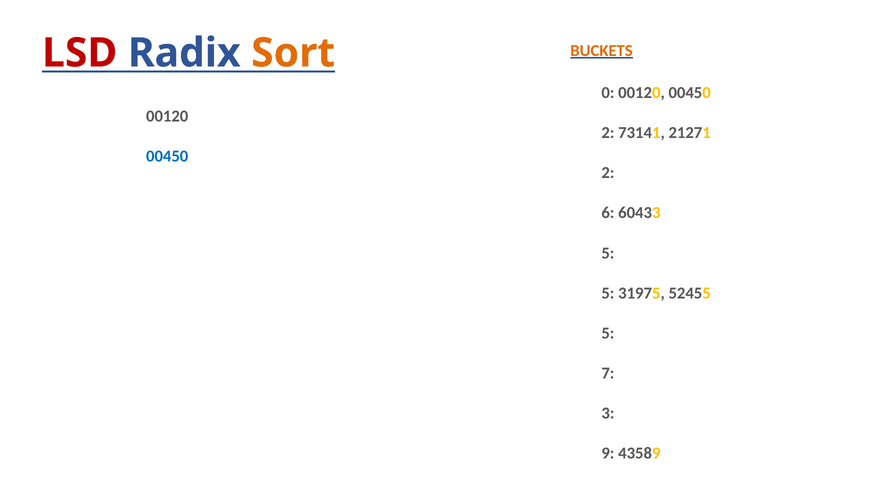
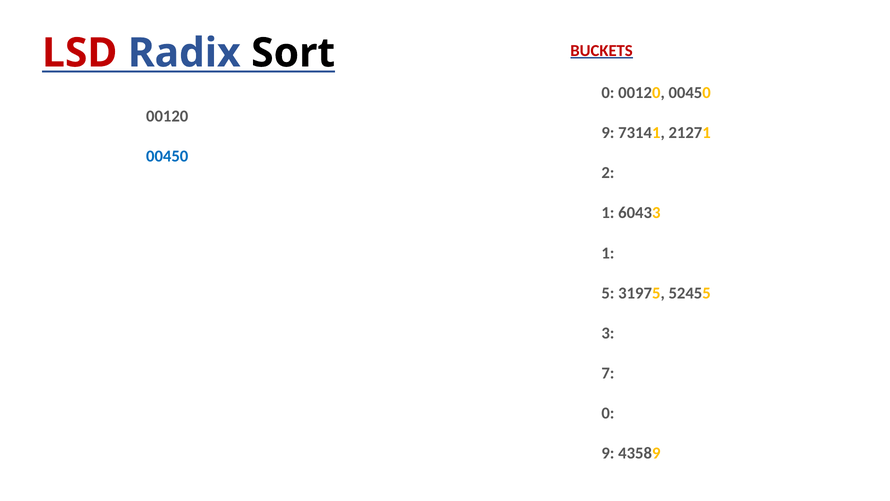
BUCKETS colour: orange -> red
Sort colour: orange -> black
2 at (608, 133): 2 -> 9
6 at (608, 213): 6 -> 1
5 at (608, 253): 5 -> 1
5 at (608, 333): 5 -> 3
3 at (608, 413): 3 -> 0
